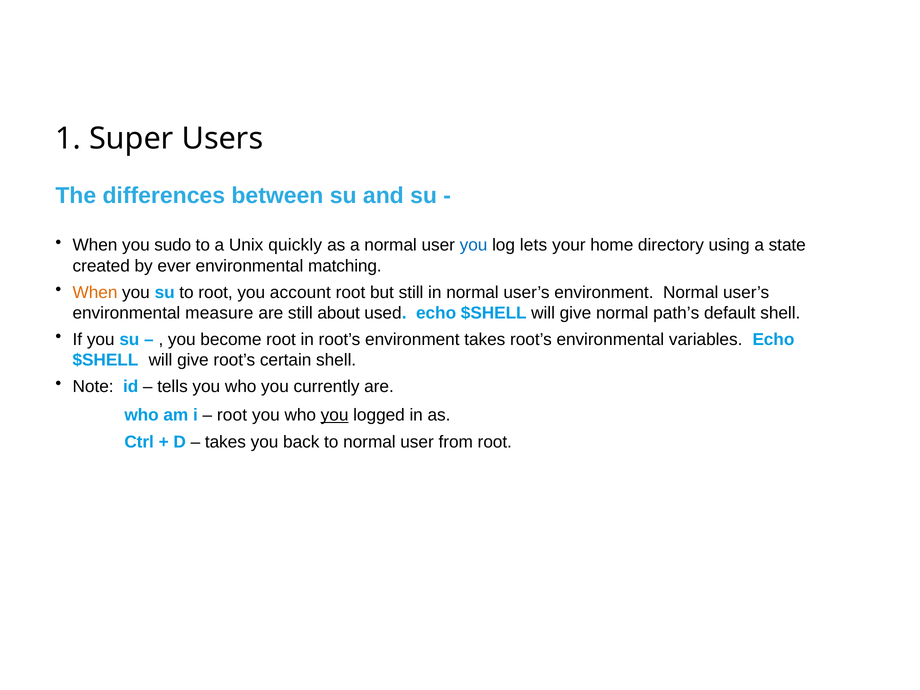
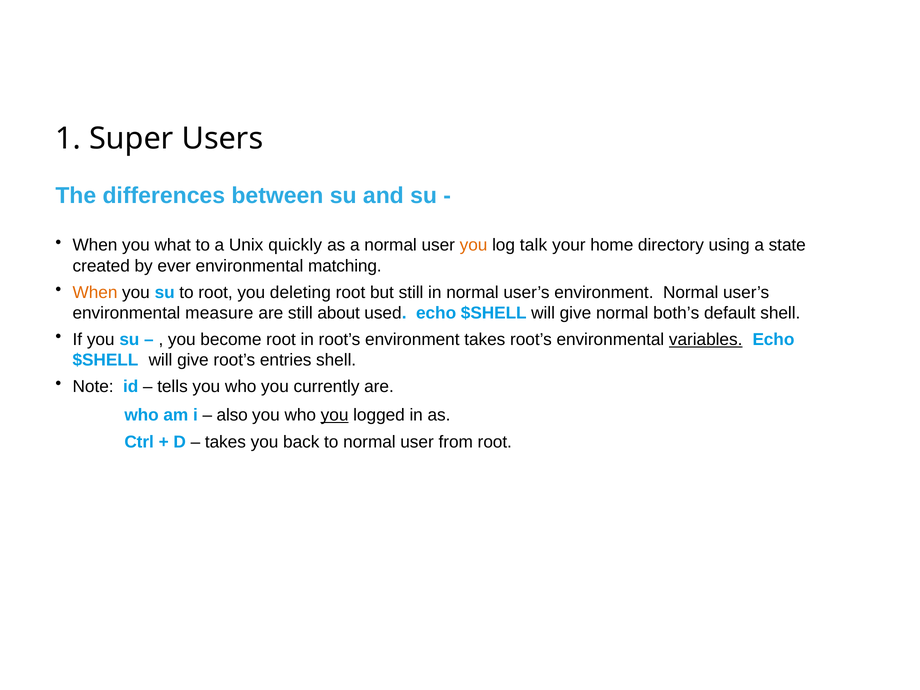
sudo: sudo -> what
you at (474, 245) colour: blue -> orange
lets: lets -> talk
account: account -> deleting
path’s: path’s -> both’s
variables underline: none -> present
certain: certain -> entries
root at (232, 415): root -> also
